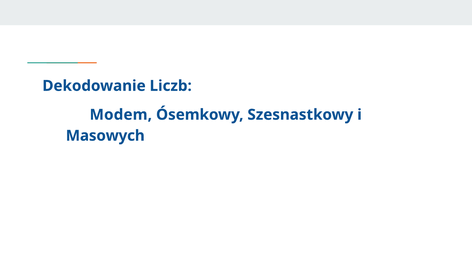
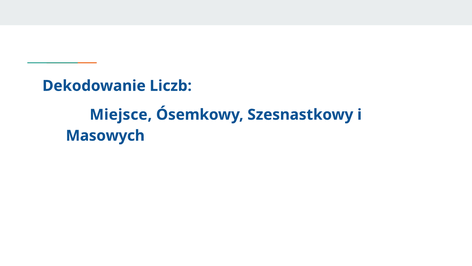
Modem: Modem -> Miejsce
